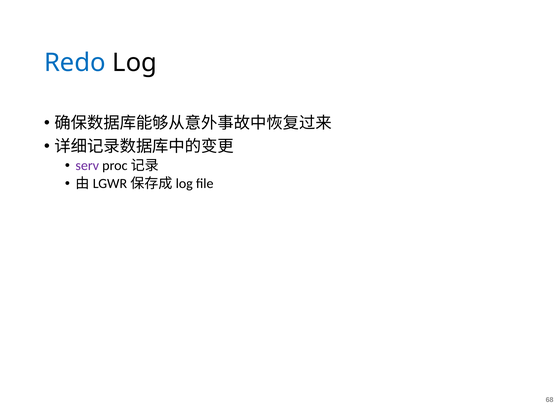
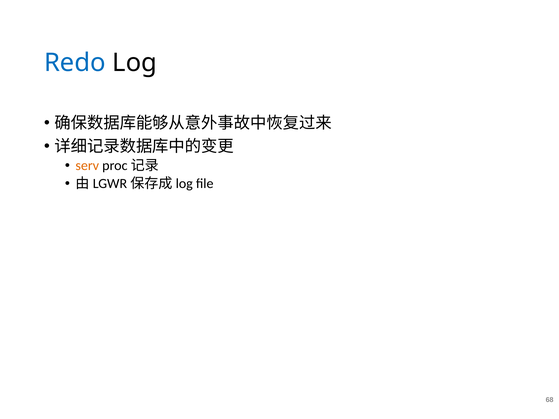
serv colour: purple -> orange
